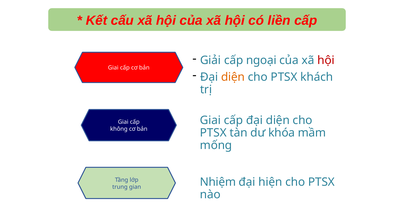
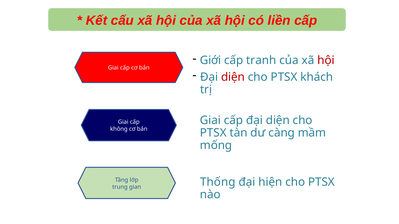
Giải: Giải -> Giới
ngoại: ngoại -> tranh
diện at (233, 77) colour: orange -> red
khóa: khóa -> càng
Nhiệm: Nhiệm -> Thống
